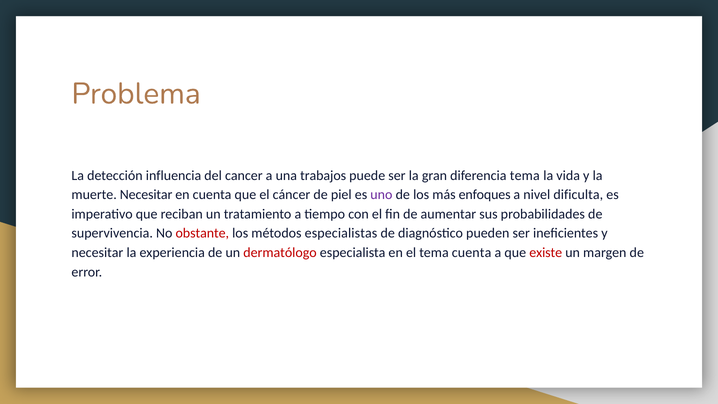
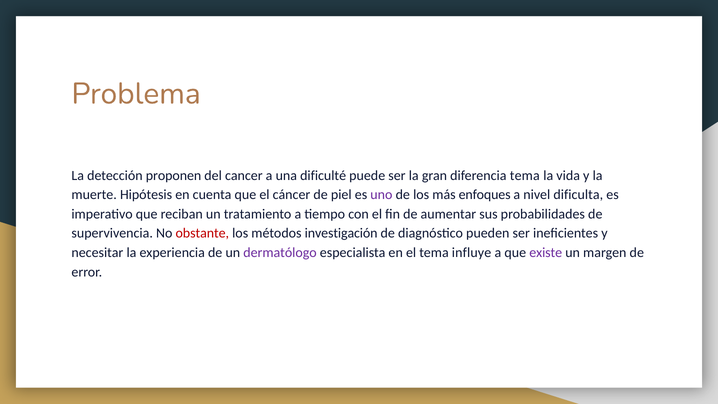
influencia: influencia -> proponen
trabajos: trabajos -> dificulté
muerte Necesitar: Necesitar -> Hipótesis
especialistas: especialistas -> investigación
dermatólogo colour: red -> purple
tema cuenta: cuenta -> influye
existe colour: red -> purple
